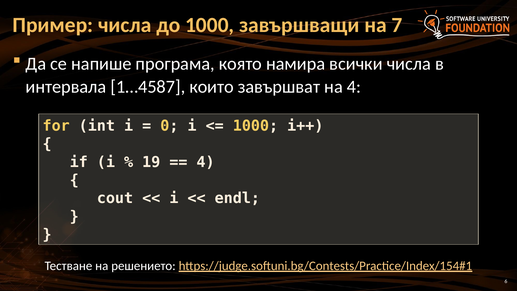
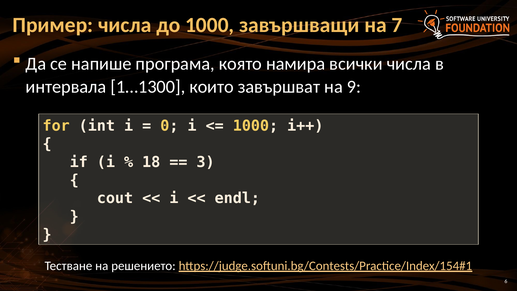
1…4587: 1…4587 -> 1…1300
на 4: 4 -> 9
19: 19 -> 18
4 at (206, 162): 4 -> 3
